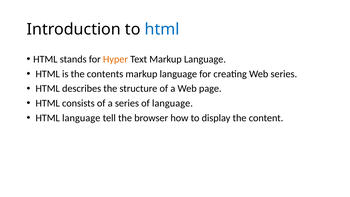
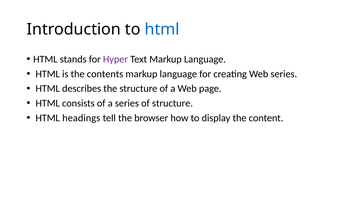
Hyper colour: orange -> purple
of language: language -> structure
HTML language: language -> headings
